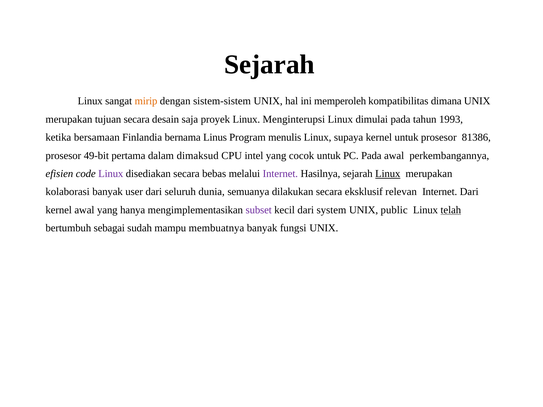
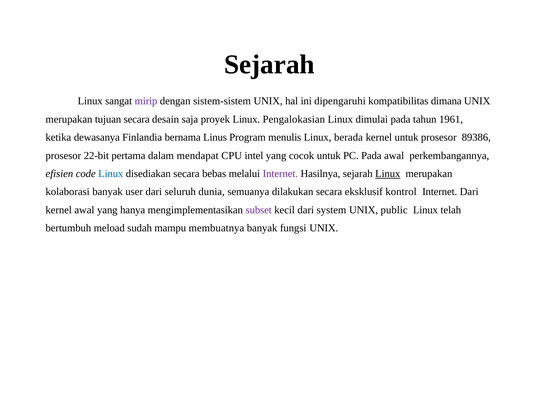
mirip colour: orange -> purple
memperoleh: memperoleh -> dipengaruhi
Menginterupsi: Menginterupsi -> Pengalokasian
1993: 1993 -> 1961
bersamaan: bersamaan -> dewasanya
supaya: supaya -> berada
81386: 81386 -> 89386
49-bit: 49-bit -> 22-bit
dimaksud: dimaksud -> mendapat
Linux at (111, 174) colour: purple -> blue
relevan: relevan -> kontrol
telah underline: present -> none
sebagai: sebagai -> meload
